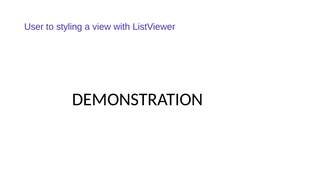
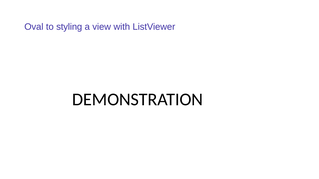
User: User -> Oval
